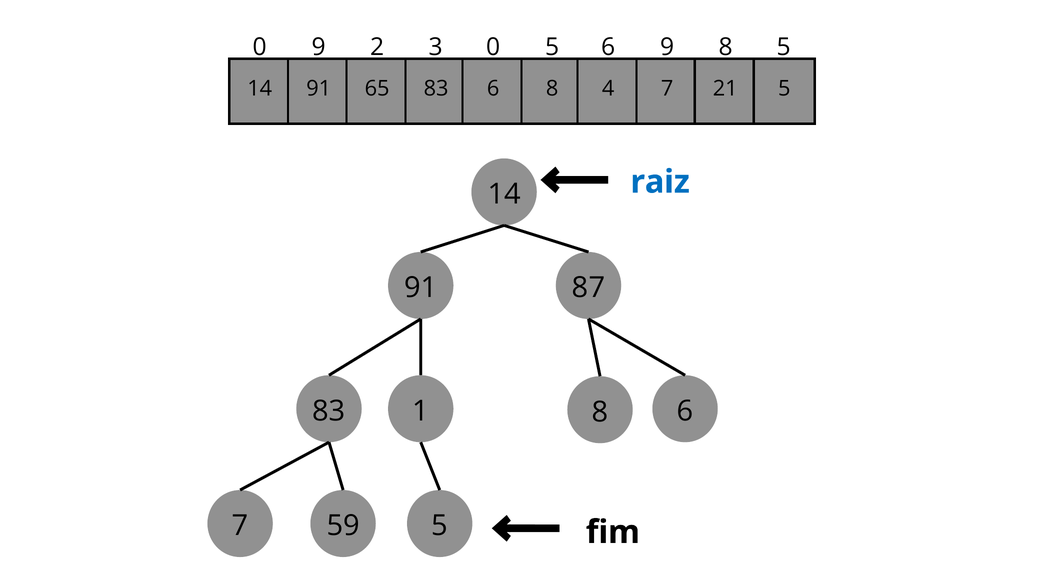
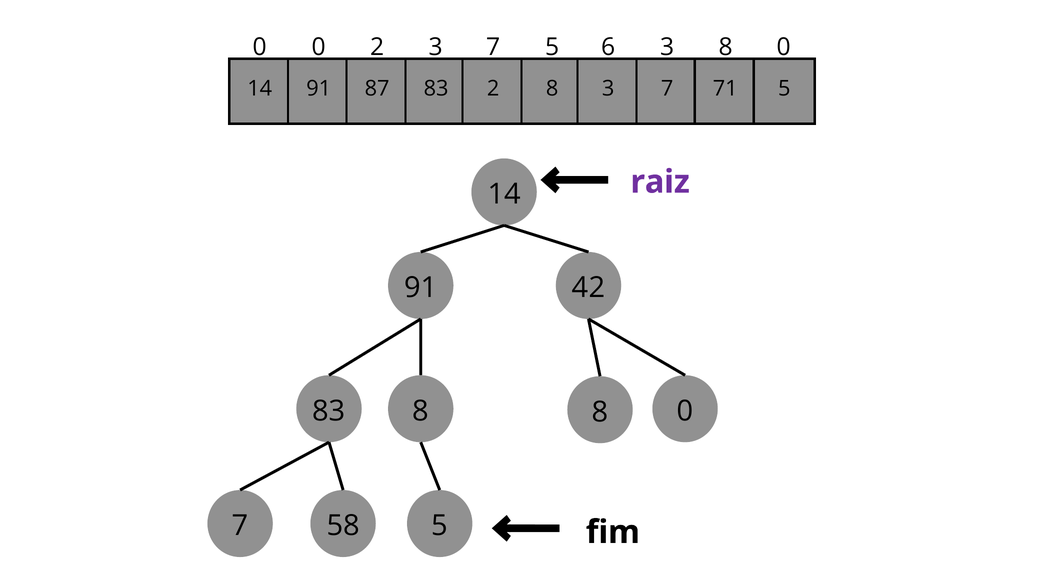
0 9: 9 -> 0
2 3 0: 0 -> 7
6 9: 9 -> 3
5 at (784, 47): 5 -> 0
65: 65 -> 87
83 6: 6 -> 2
8 4: 4 -> 3
21: 21 -> 71
raiz colour: blue -> purple
87: 87 -> 42
83 1: 1 -> 8
6 at (685, 411): 6 -> 0
59: 59 -> 58
